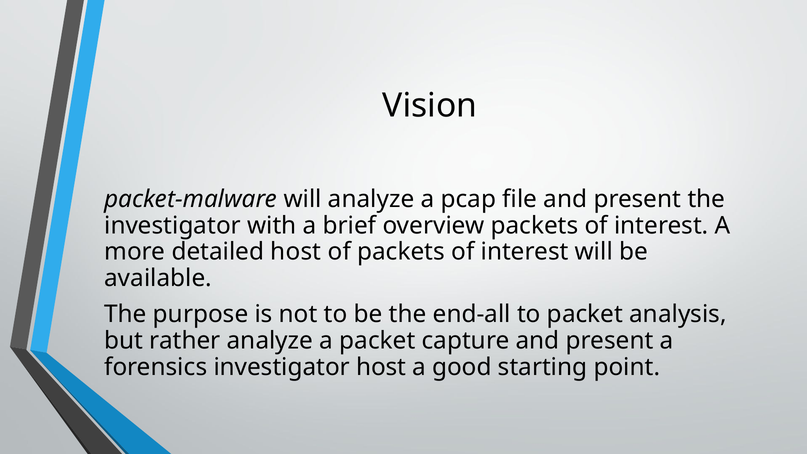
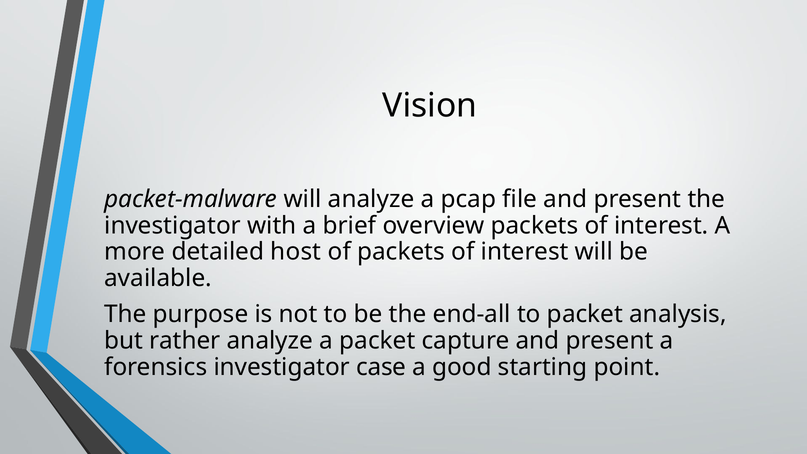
investigator host: host -> case
